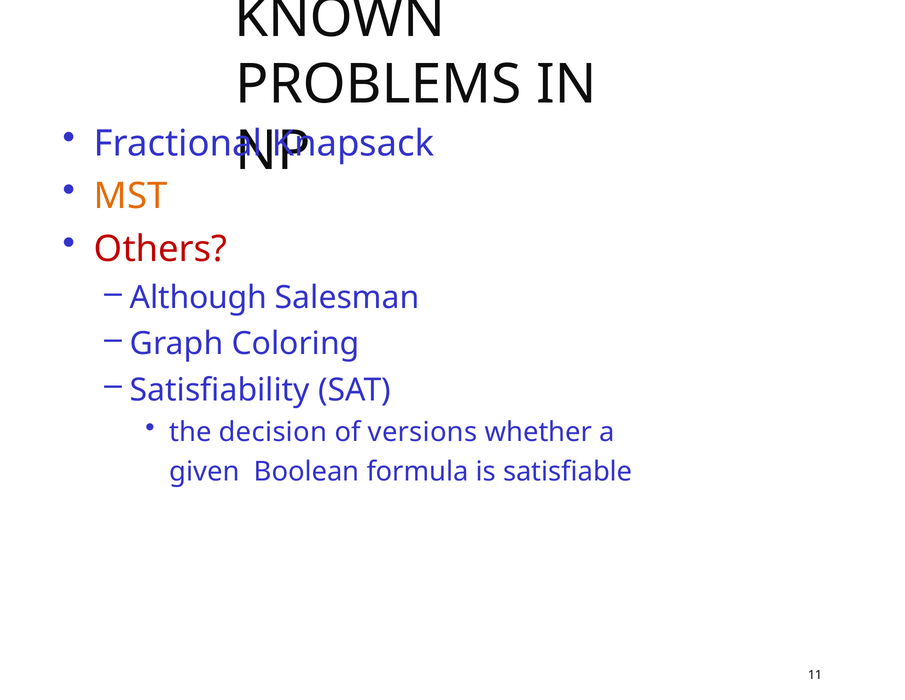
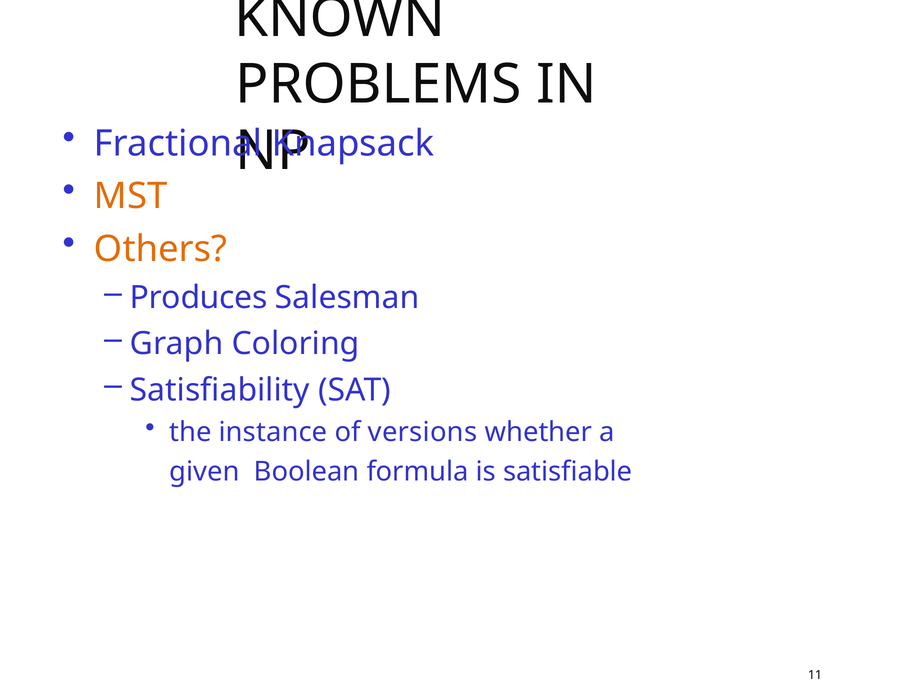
Others colour: red -> orange
Although: Although -> Produces
decision: decision -> instance
